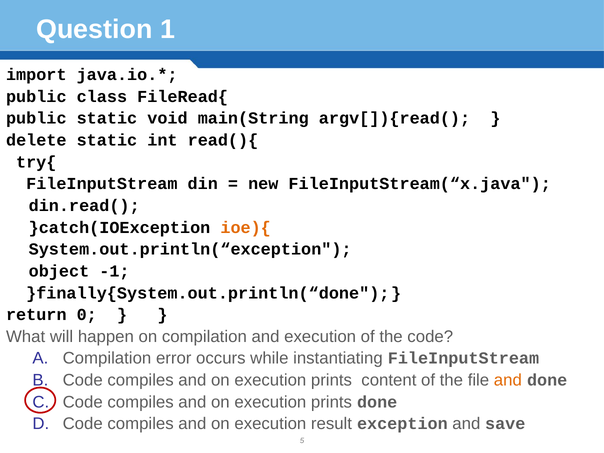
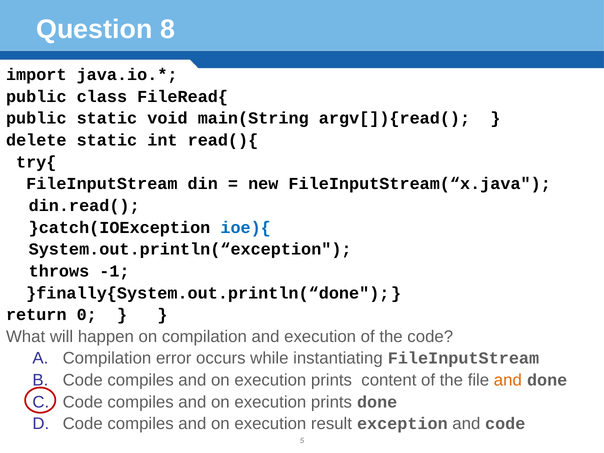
1: 1 -> 8
ioe){ colour: orange -> blue
object: object -> throws
and save: save -> code
